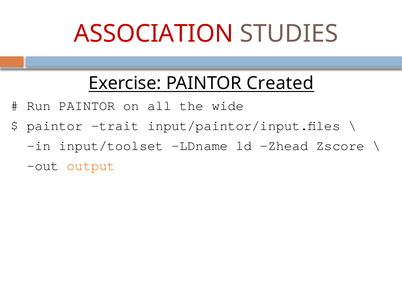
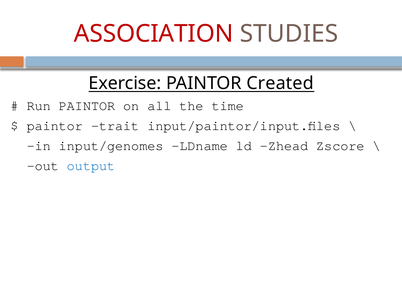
wide: wide -> time
input/toolset: input/toolset -> input/genomes
output colour: orange -> blue
